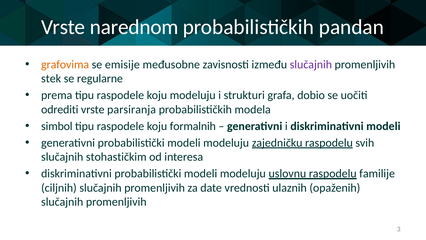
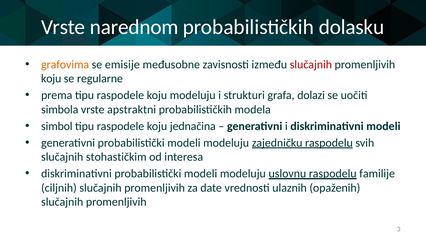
pandan: pandan -> dolasku
slučajnih at (311, 64) colour: purple -> red
stek at (51, 79): stek -> koju
dobio: dobio -> dolazi
odrediti: odrediti -> simbola
parsiranja: parsiranja -> apstraktni
formalnih: formalnih -> jednačina
